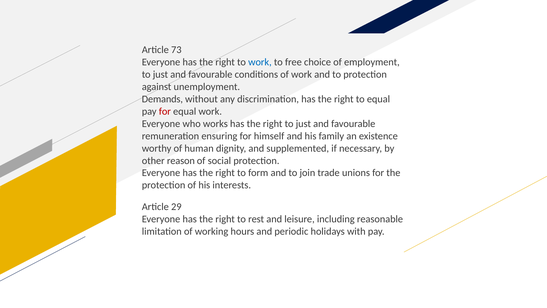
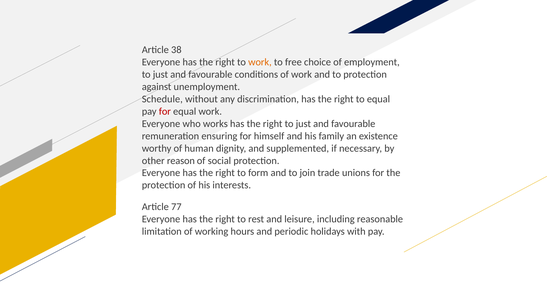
73: 73 -> 38
work at (260, 62) colour: blue -> orange
Demands: Demands -> Schedule
29: 29 -> 77
